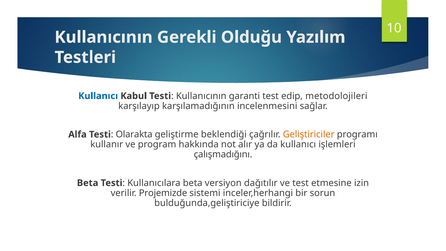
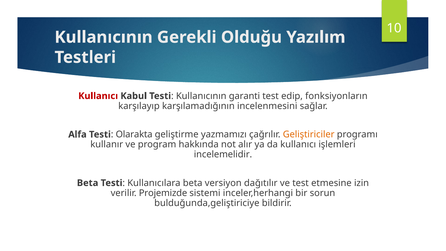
Kullanıcı at (98, 96) colour: blue -> red
metodolojileri: metodolojileri -> fonksiyonların
beklendiği: beklendiği -> yazmamızı
çalışmadığını: çalışmadığını -> incelemelidir
